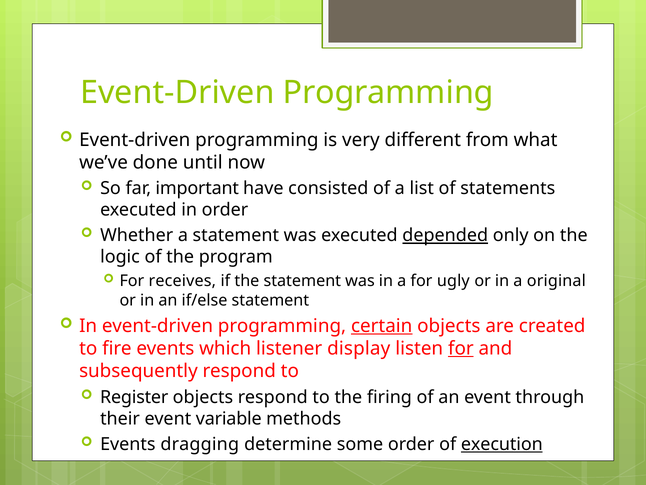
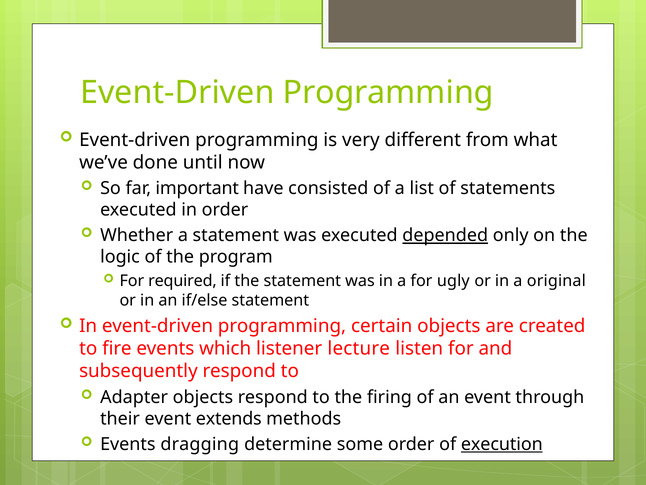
receives: receives -> required
certain underline: present -> none
display: display -> lecture
for at (461, 348) underline: present -> none
Register: Register -> Adapter
variable: variable -> extends
